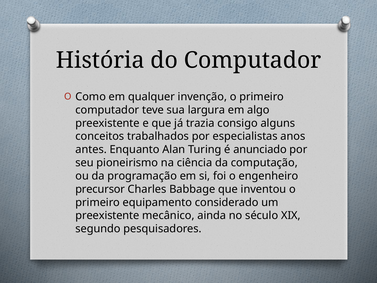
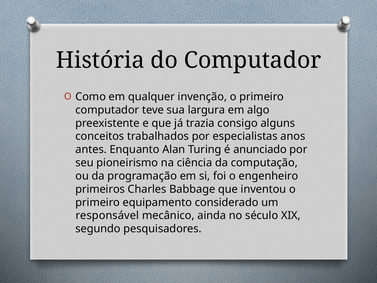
precursor: precursor -> primeiros
preexistente at (107, 215): preexistente -> responsável
